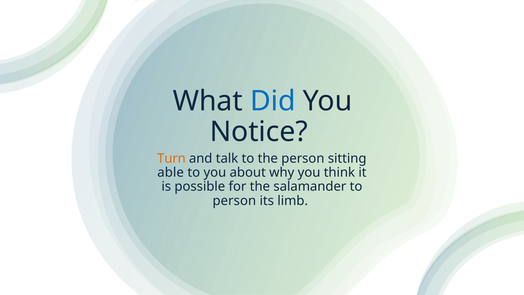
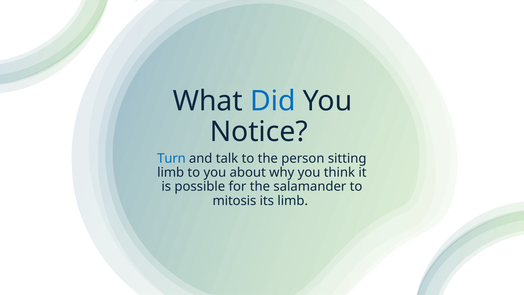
Turn colour: orange -> blue
able at (171, 172): able -> limb
person at (234, 201): person -> mitosis
